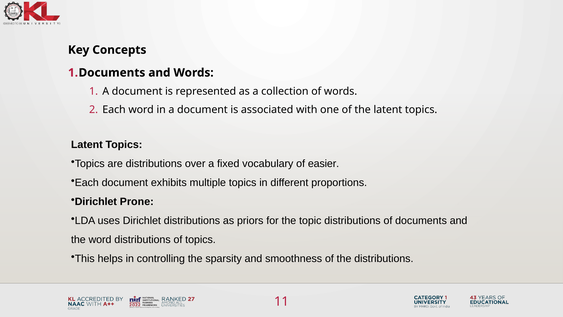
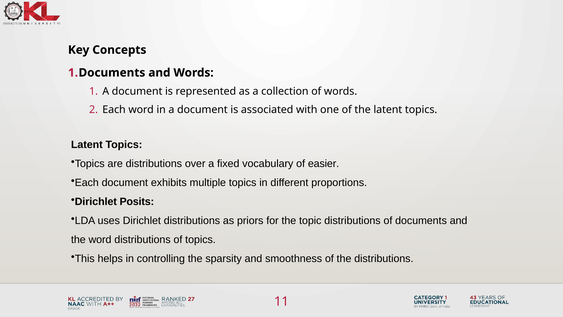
Prone: Prone -> Posits
